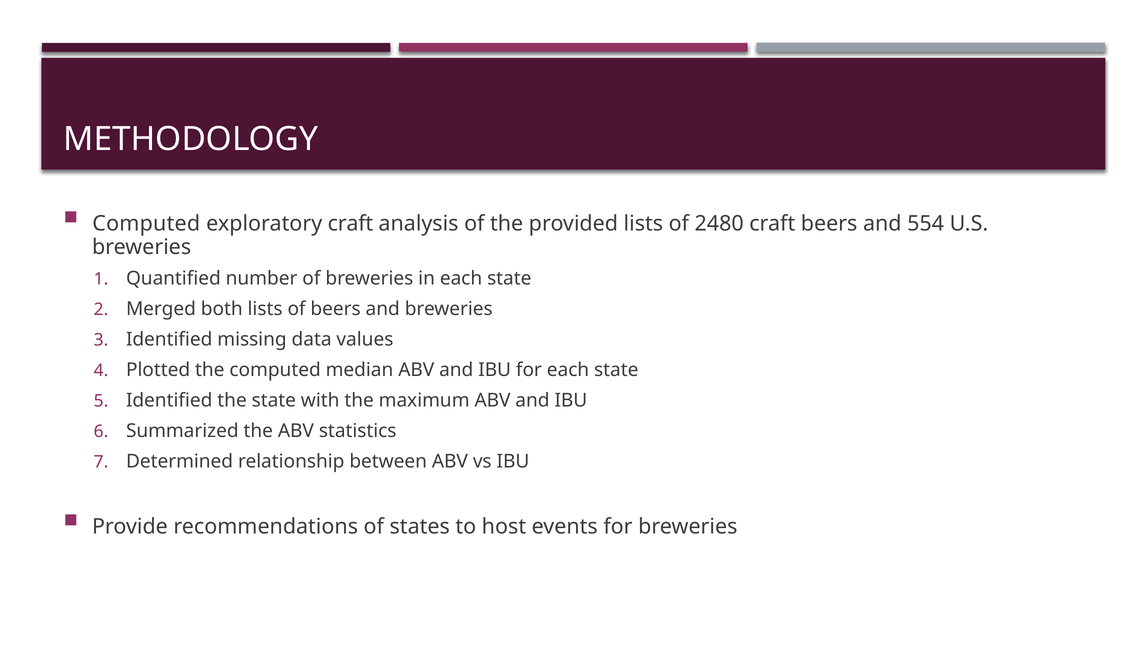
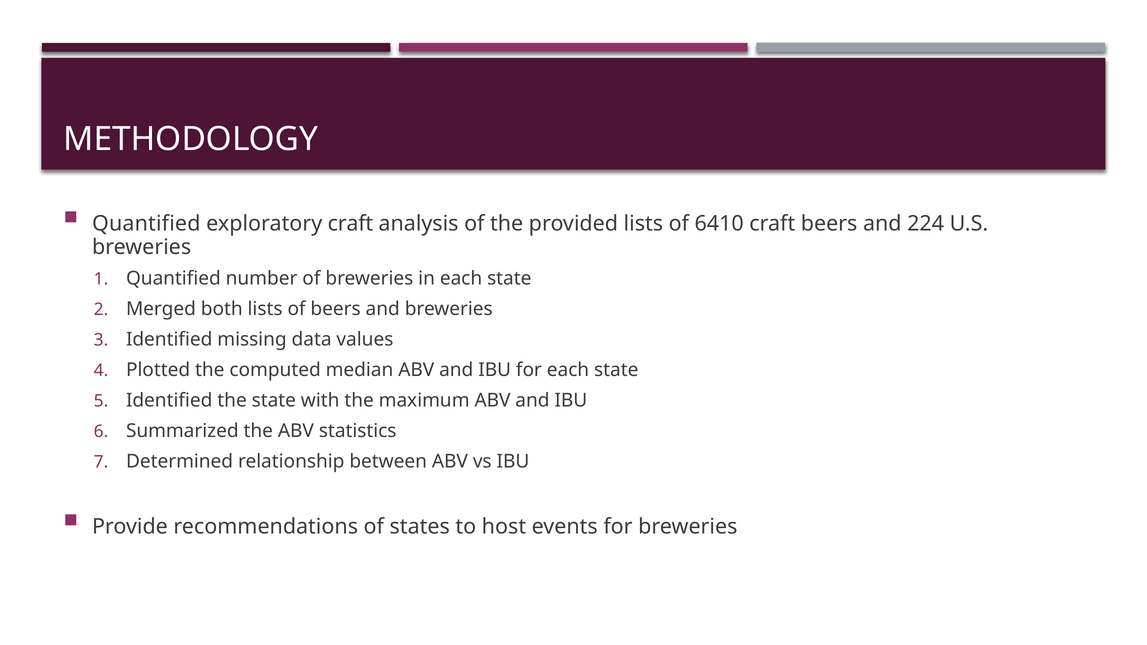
Computed at (146, 224): Computed -> Quantified
2480: 2480 -> 6410
554: 554 -> 224
